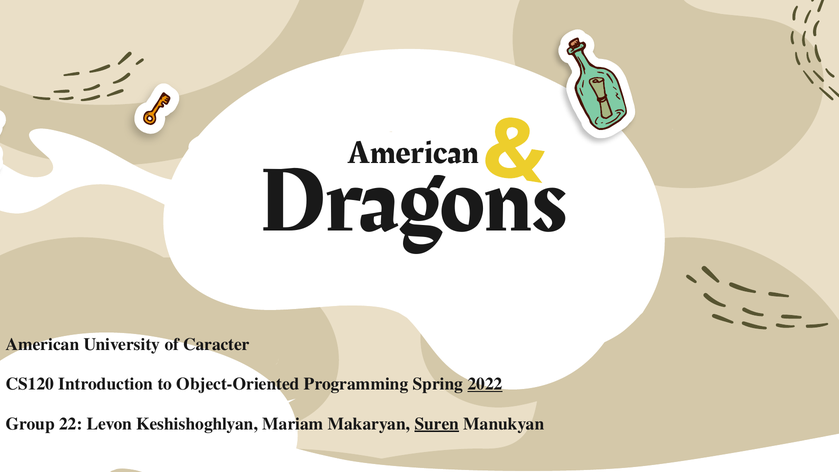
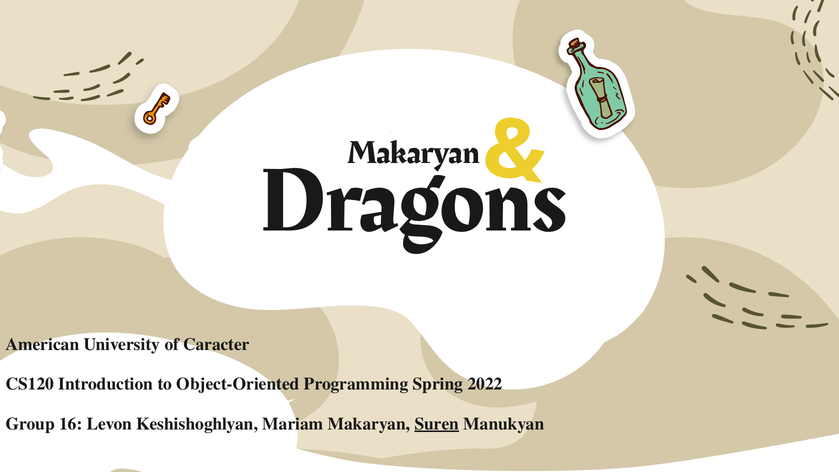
American at (413, 152): American -> Makaryan
2022 underline: present -> none
22: 22 -> 16
